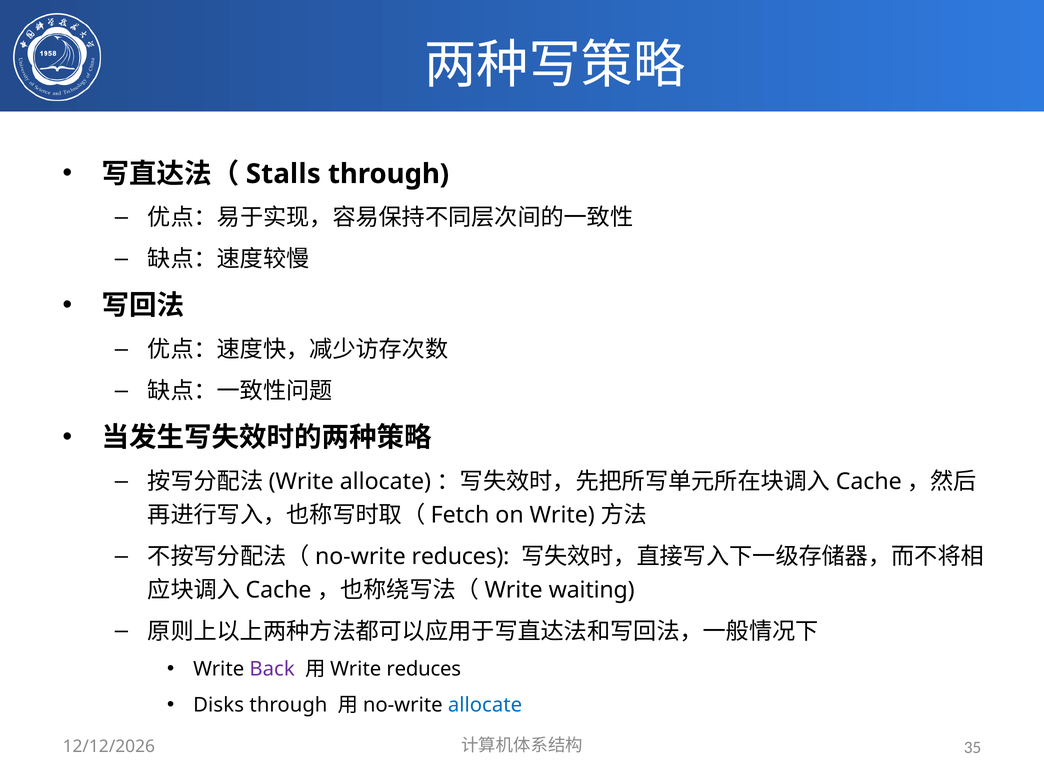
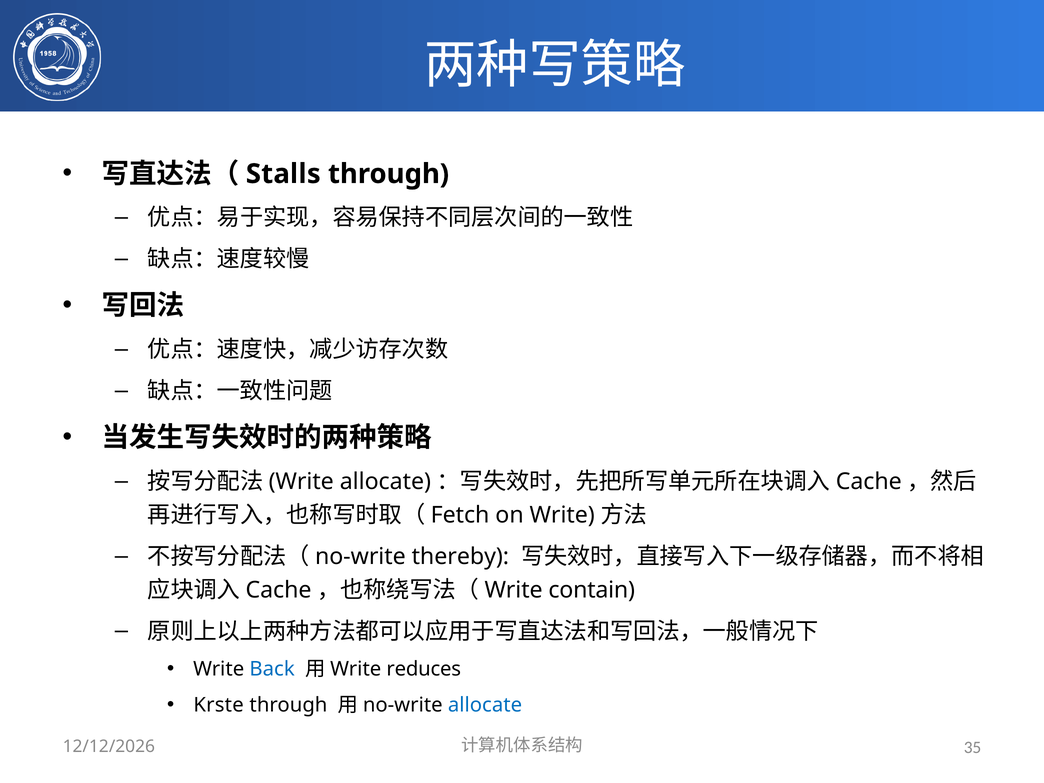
reduces at (460, 557): reduces -> thereby
waiting: waiting -> contain
Back colour: purple -> blue
Disks: Disks -> Krste
